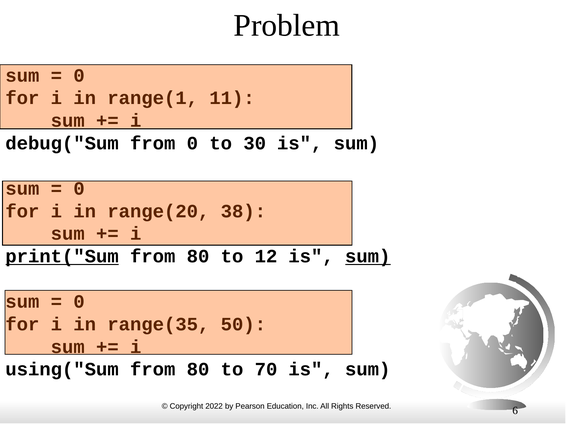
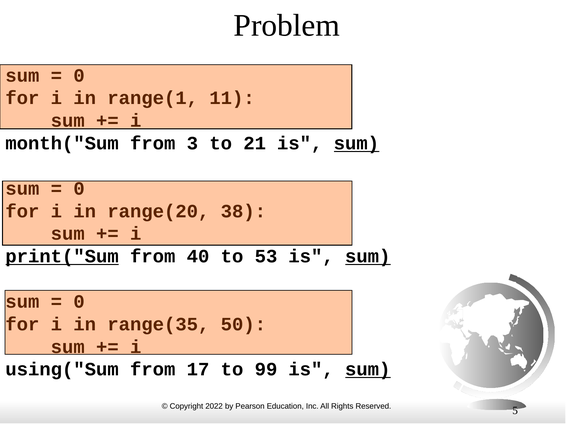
debug("Sum: debug("Sum -> month("Sum
from 0: 0 -> 3
30: 30 -> 21
sum at (357, 143) underline: none -> present
80 at (198, 257): 80 -> 40
12: 12 -> 53
80 at (198, 370): 80 -> 17
70: 70 -> 99
sum at (368, 370) underline: none -> present
6: 6 -> 5
